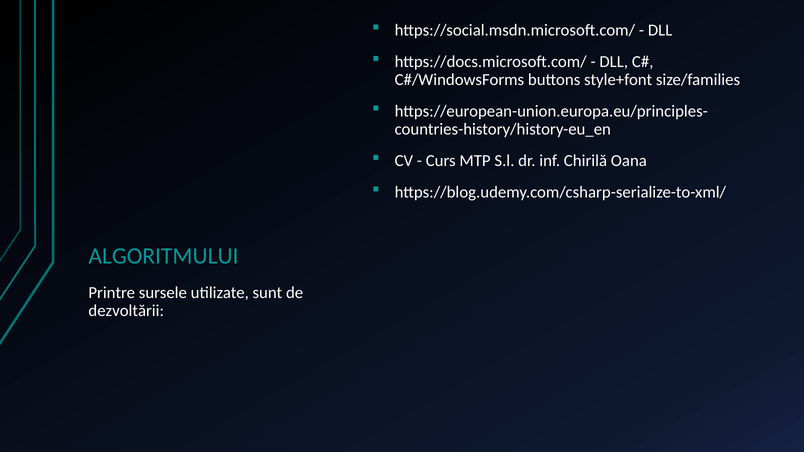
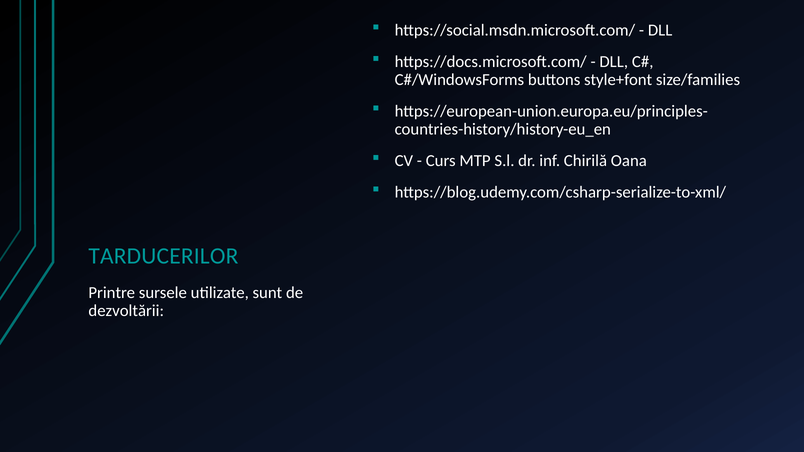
ALGORITMULUI: ALGORITMULUI -> TARDUCERILOR
